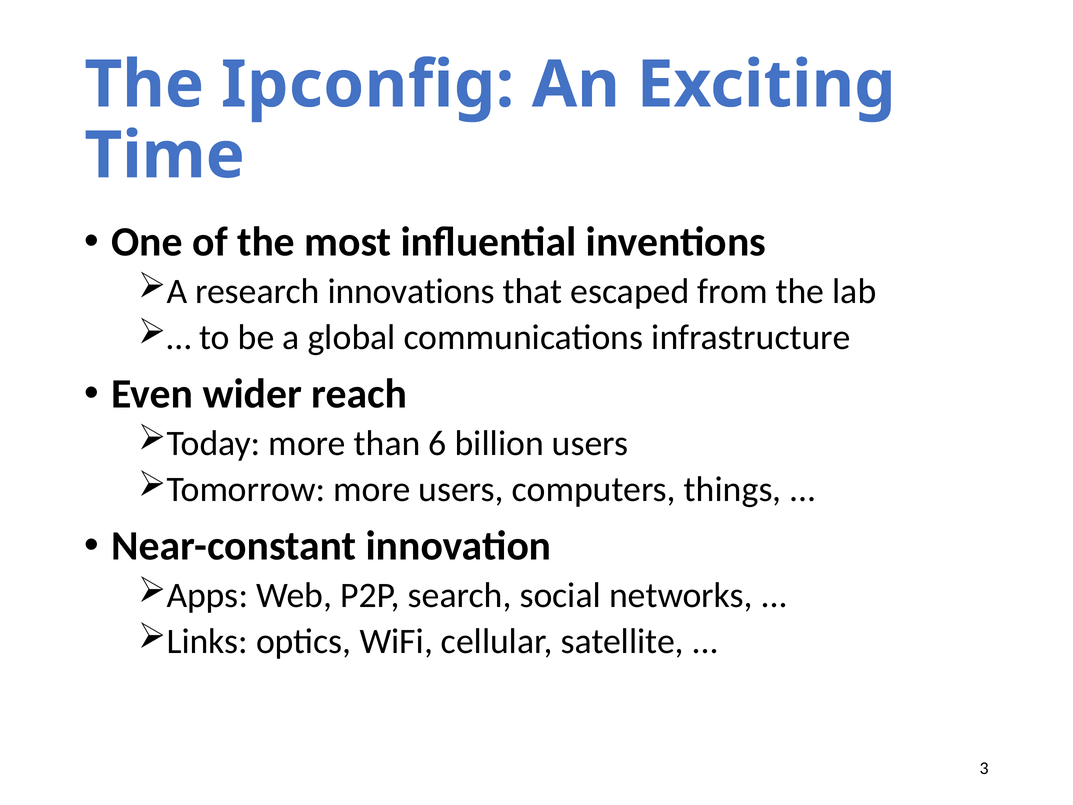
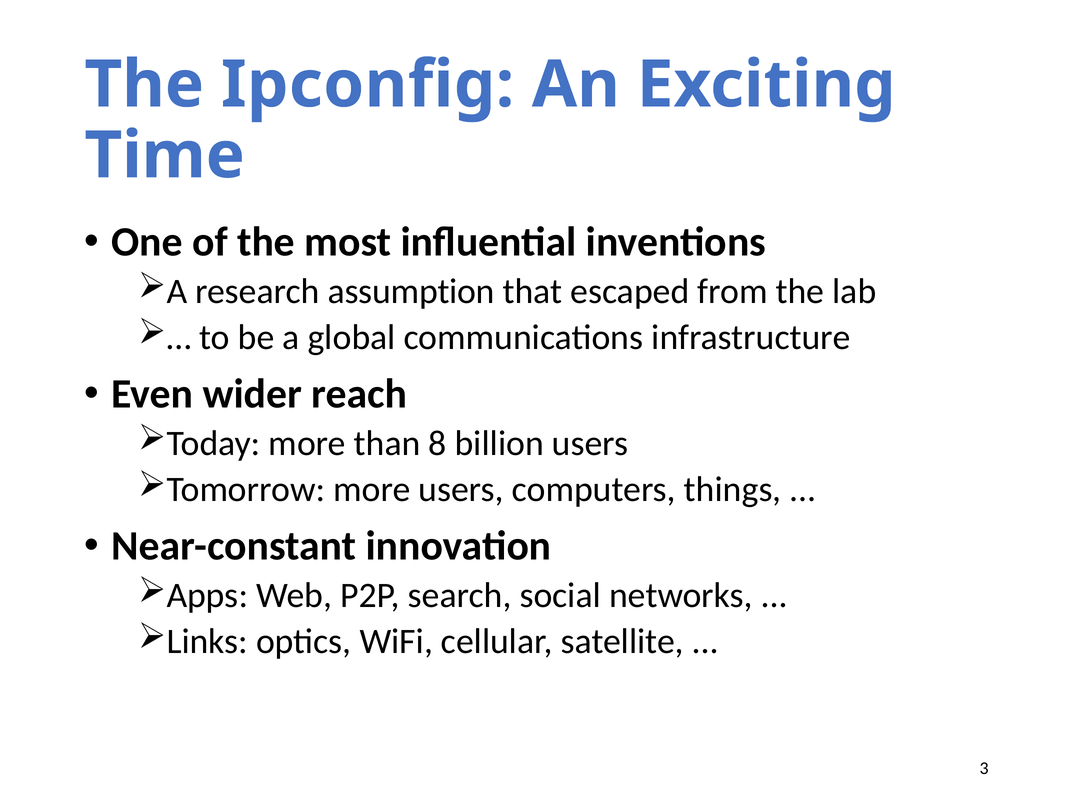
innovations: innovations -> assumption
6: 6 -> 8
